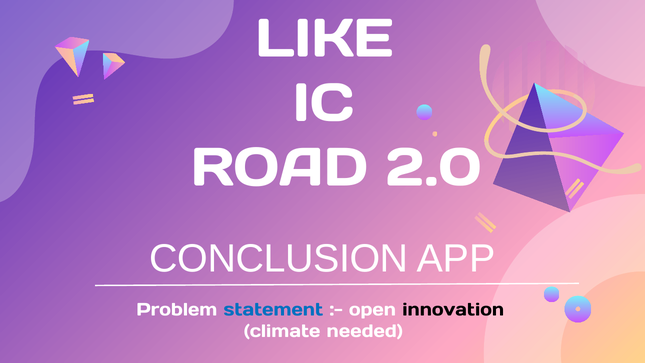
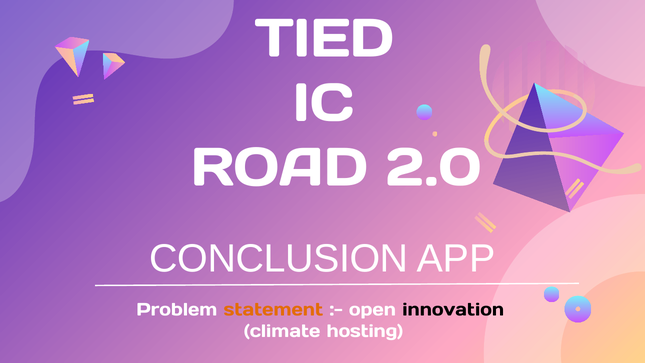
LIKE: LIKE -> TIED
statement colour: blue -> orange
needed: needed -> hosting
